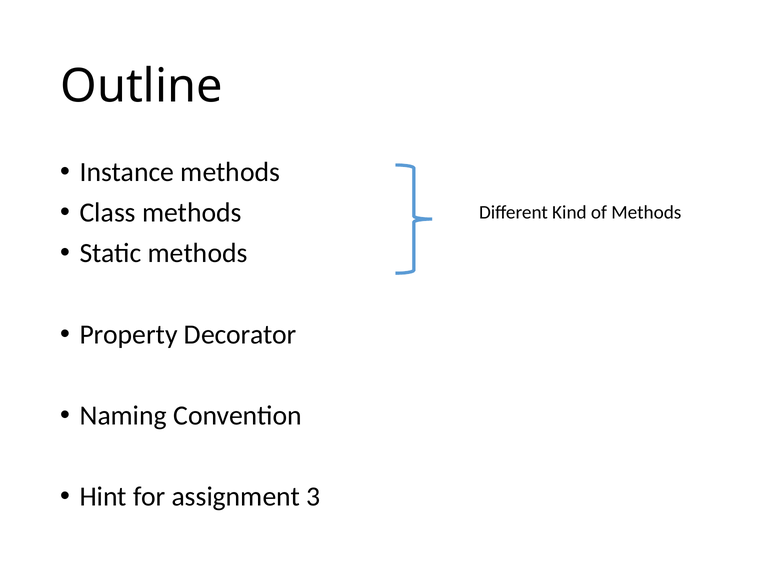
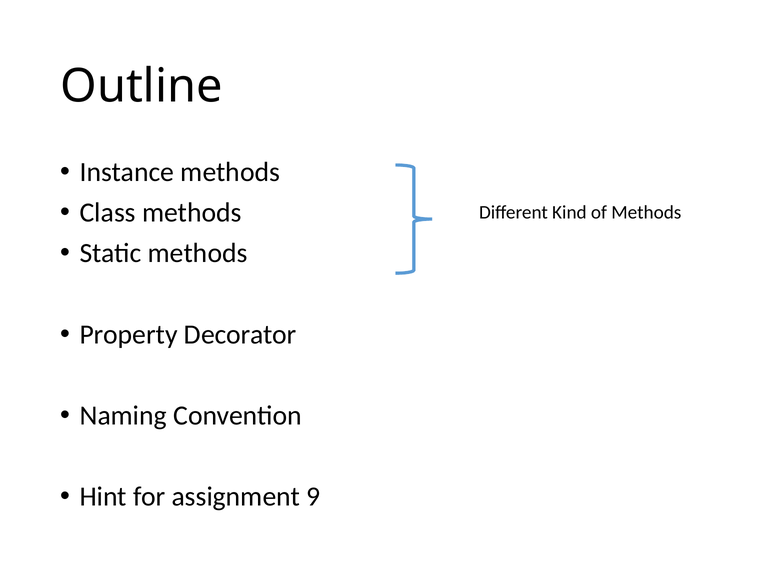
3: 3 -> 9
